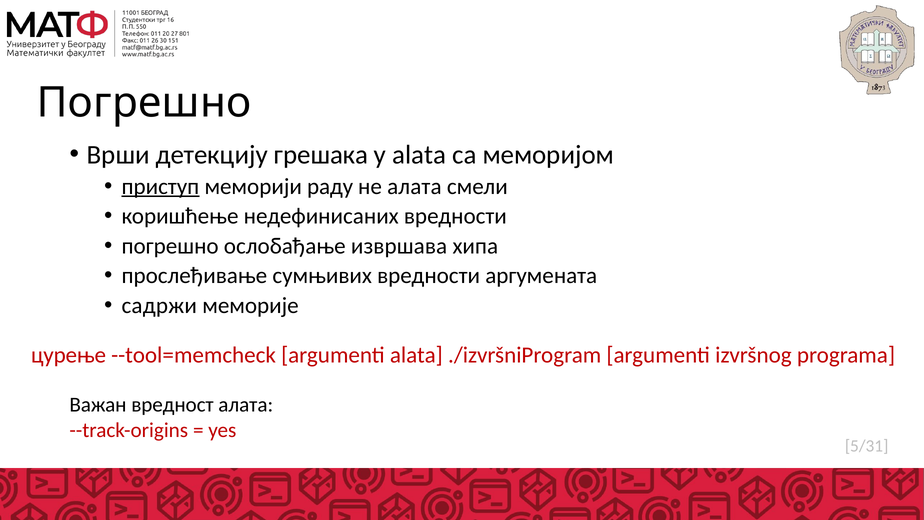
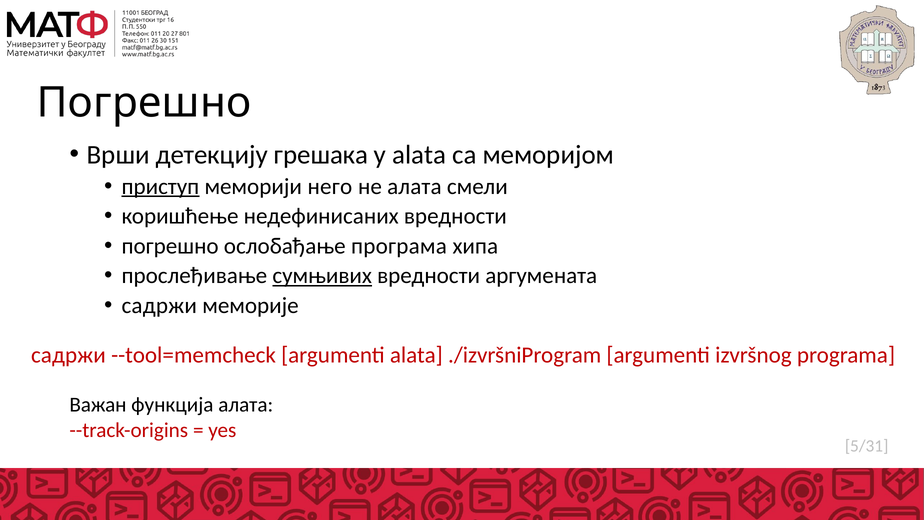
раду: раду -> него
извршава: извршава -> програма
сумњивих underline: none -> present
цурење at (69, 355): цурење -> садржи
вредност: вредност -> функција
